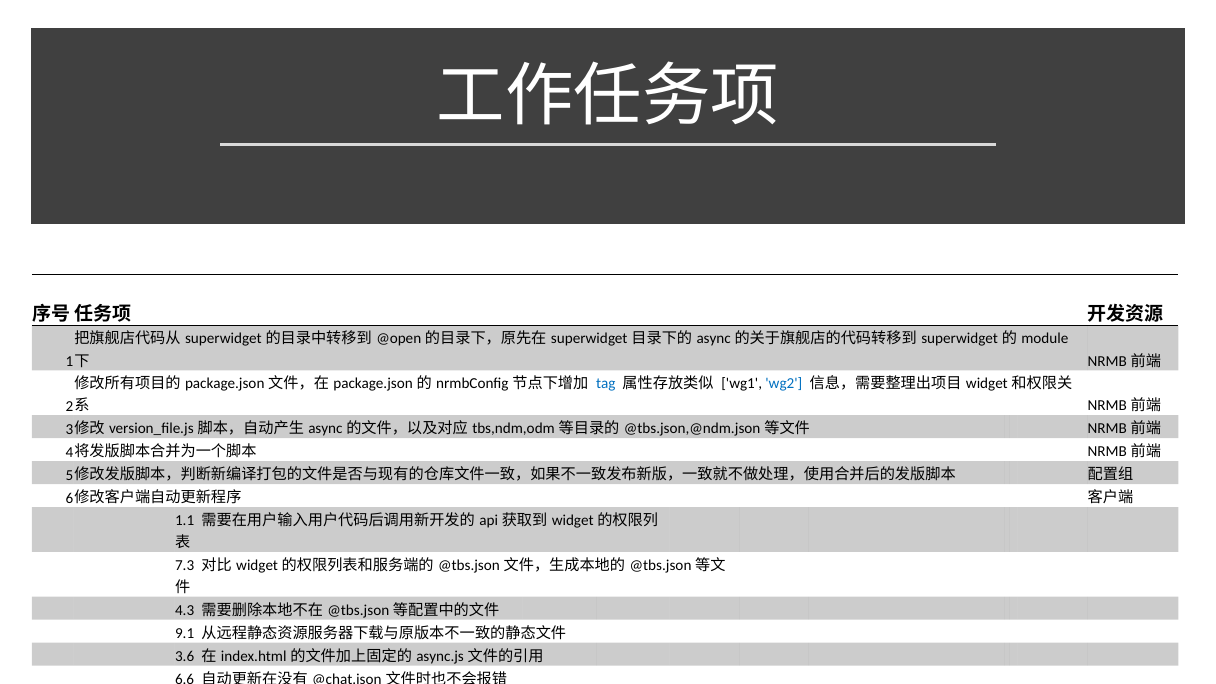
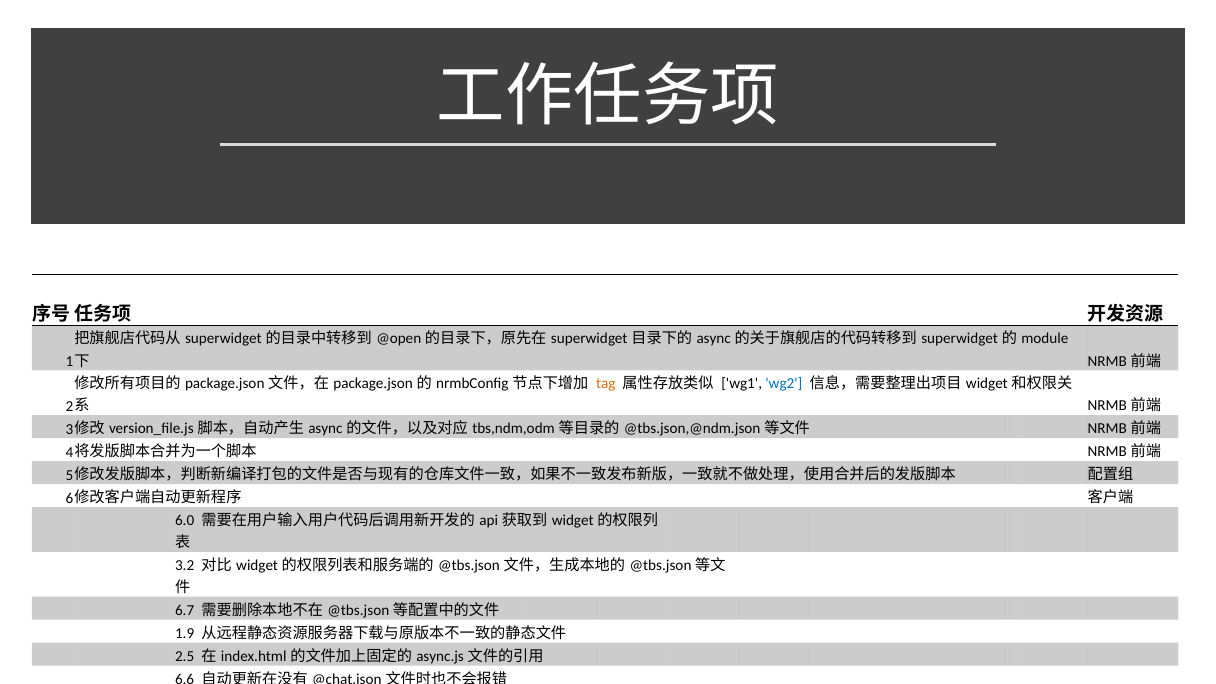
tag colour: blue -> orange
1.1: 1.1 -> 6.0
7.3: 7.3 -> 3.2
4.3: 4.3 -> 6.7
9.1: 9.1 -> 1.9
3.6: 3.6 -> 2.5
